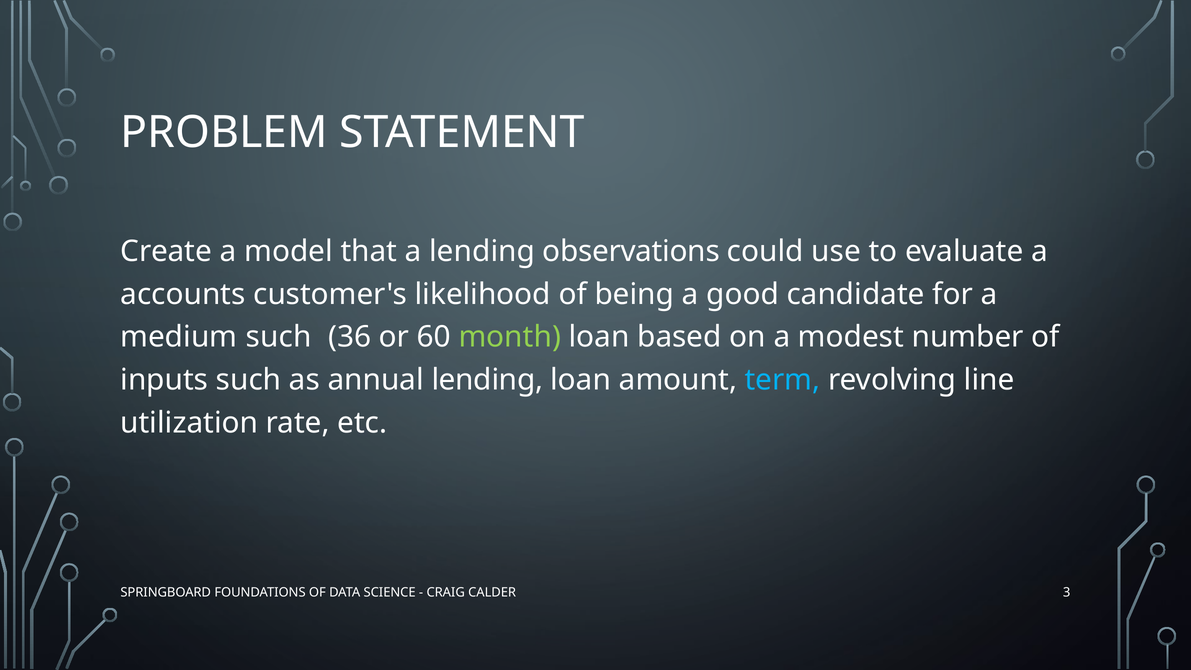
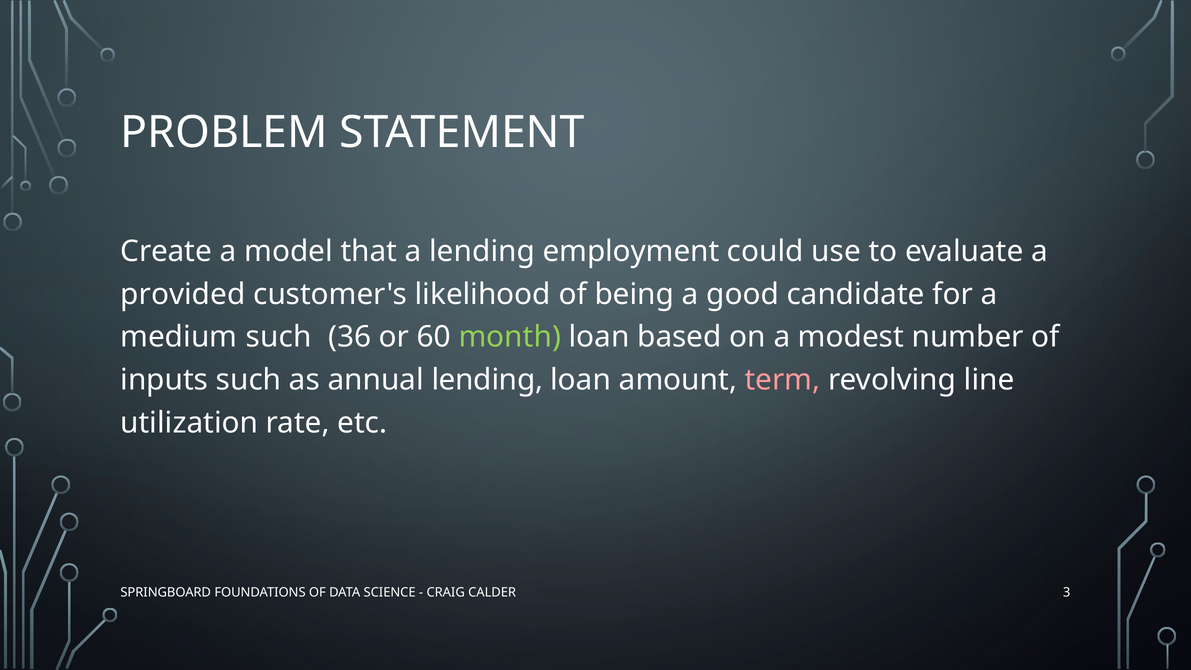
observations: observations -> employment
accounts: accounts -> provided
term colour: light blue -> pink
